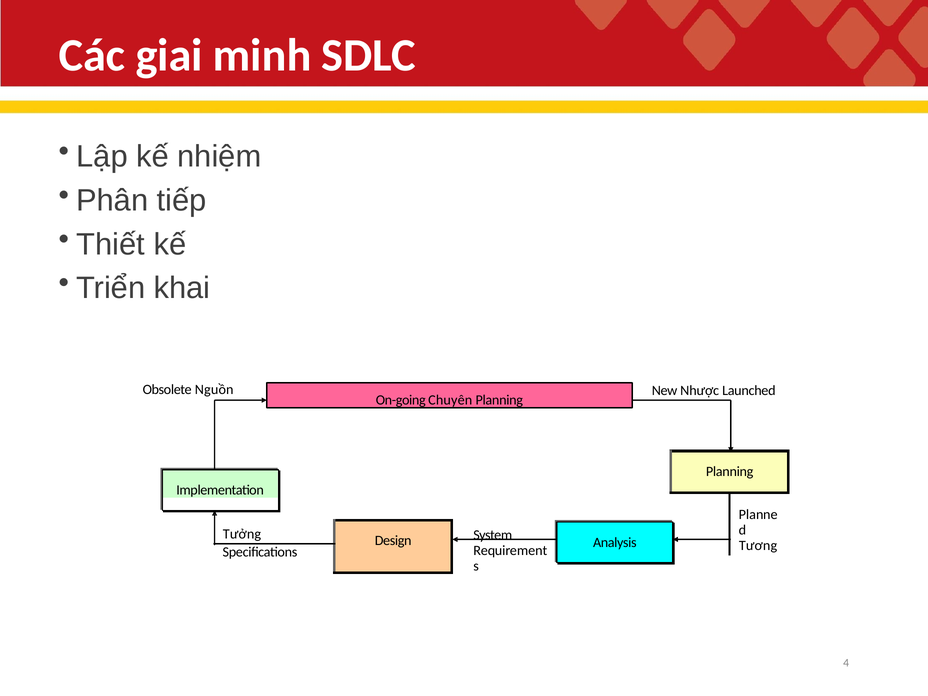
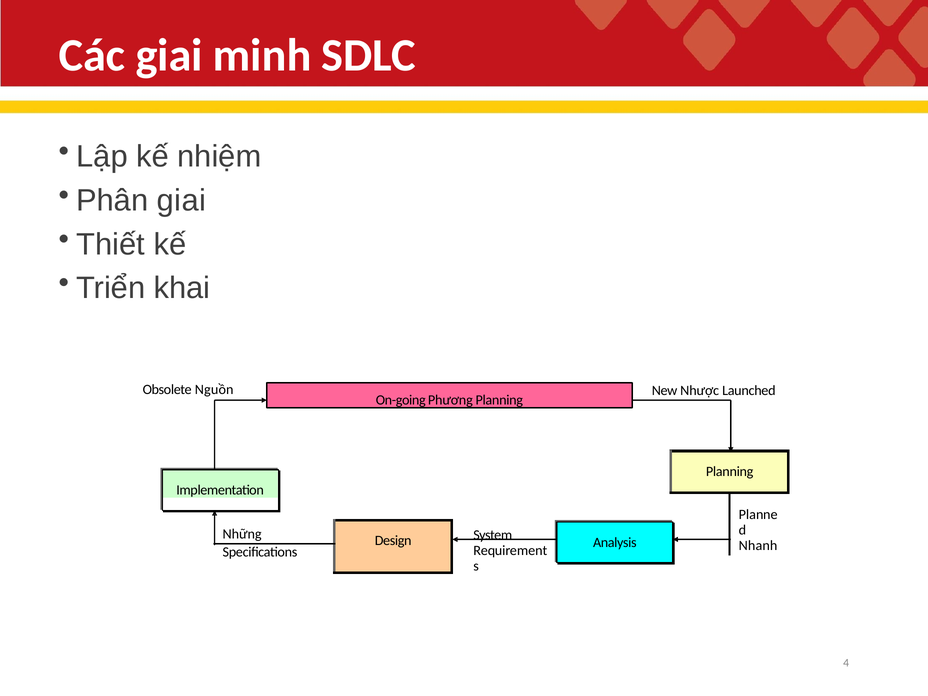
Phân tiếp: tiếp -> giai
Chuyên: Chuyên -> Phương
Tưởng: Tưởng -> Những
Tương: Tương -> Nhanh
